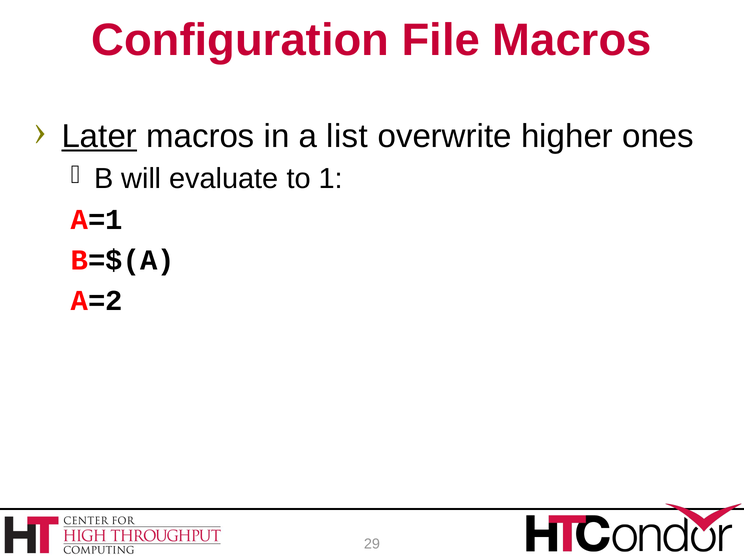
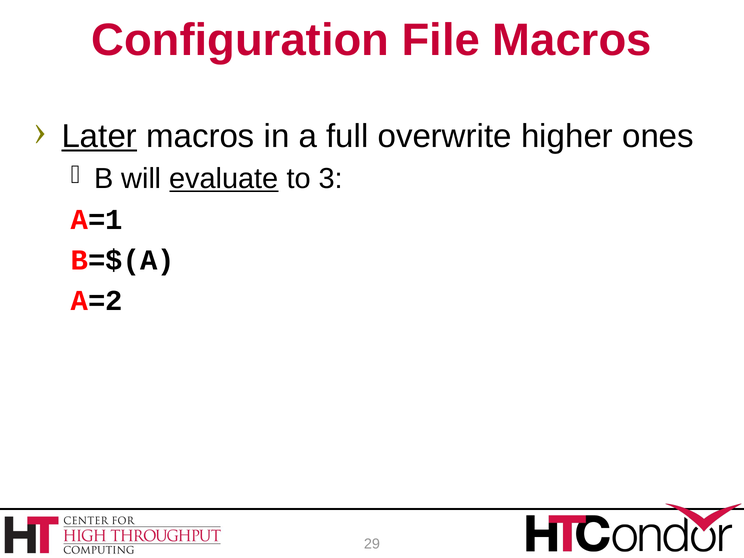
list: list -> full
evaluate underline: none -> present
1: 1 -> 3
